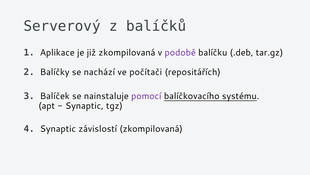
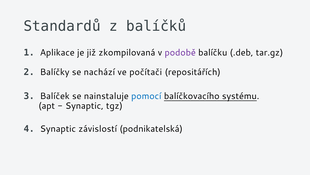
Serverový: Serverový -> Standardů
pomocí colour: purple -> blue
závislostí zkompilovaná: zkompilovaná -> podnikatelská
